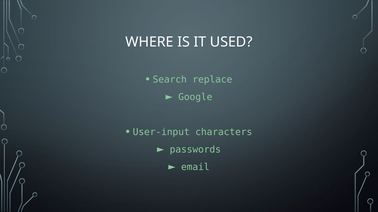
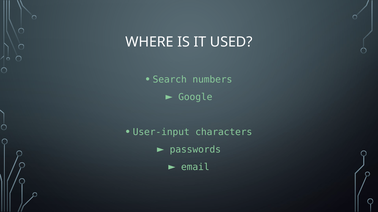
replace: replace -> numbers
